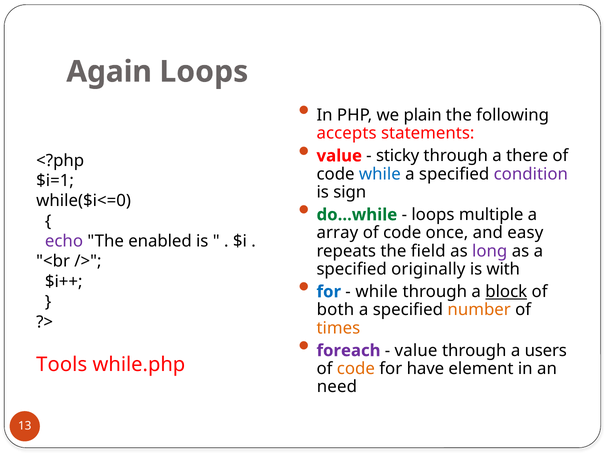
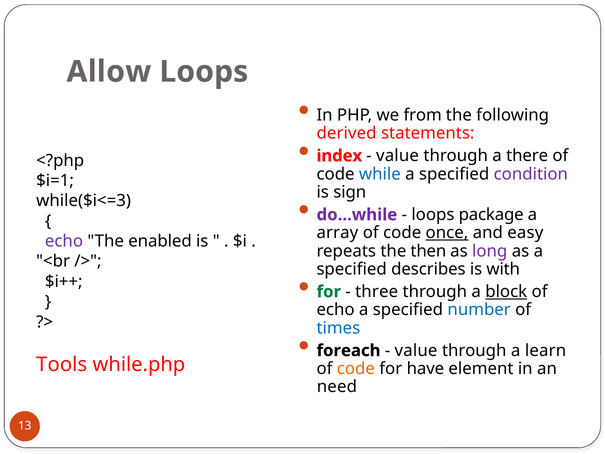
Again: Again -> Allow
plain: plain -> from
accepts: accepts -> derived
value at (339, 156): value -> index
sticky at (398, 156): sticky -> value
while($i<=0: while($i<=0 -> while($i<=3
do...while colour: green -> purple
multiple: multiple -> package
once underline: none -> present
field: field -> then
originally: originally -> describes
for at (329, 292) colour: blue -> green
while at (377, 292): while -> three
both at (335, 310): both -> echo
number colour: orange -> blue
times colour: orange -> blue
foreach colour: purple -> black
users: users -> learn
